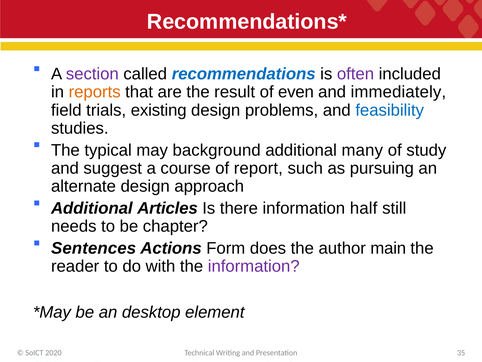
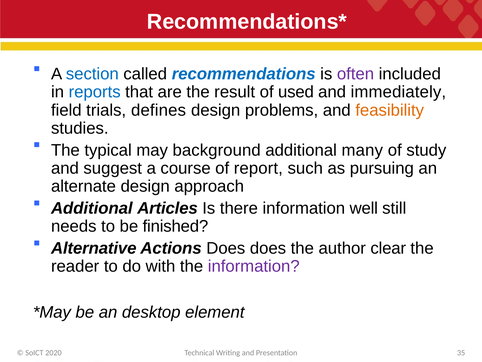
section colour: purple -> blue
reports colour: orange -> blue
even: even -> used
existing: existing -> defines
feasibility colour: blue -> orange
half: half -> well
chapter: chapter -> finished
Sentences: Sentences -> Alternative
Actions Form: Form -> Does
main: main -> clear
